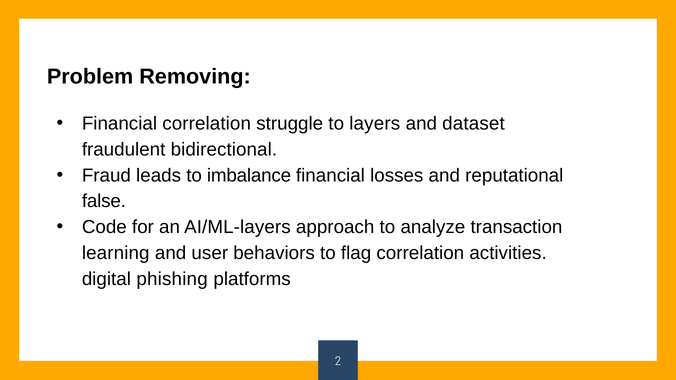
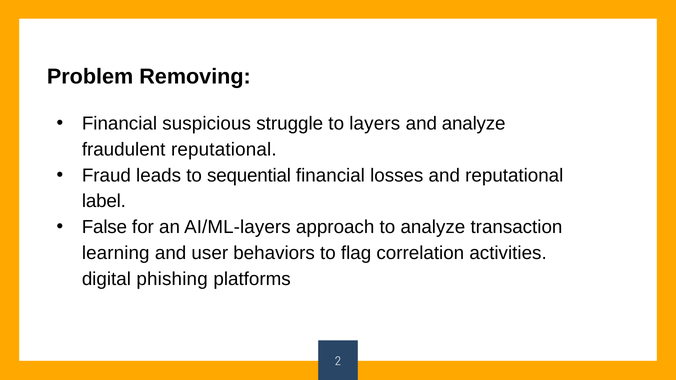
Financial correlation: correlation -> suspicious
and dataset: dataset -> analyze
fraudulent bidirectional: bidirectional -> reputational
imbalance: imbalance -> sequential
false: false -> label
Code: Code -> False
